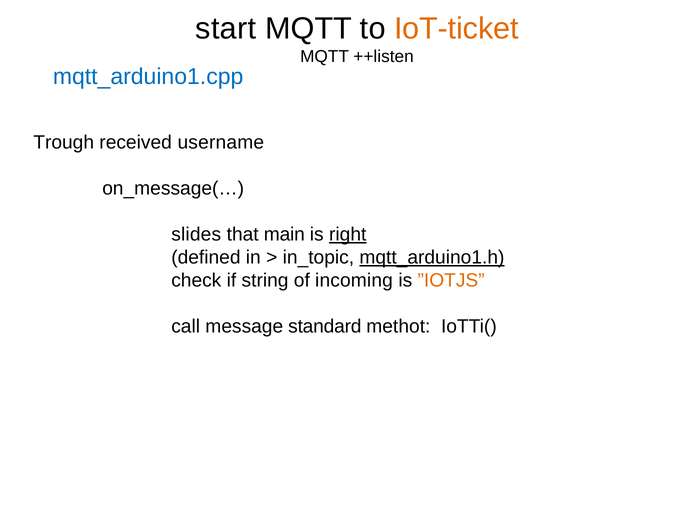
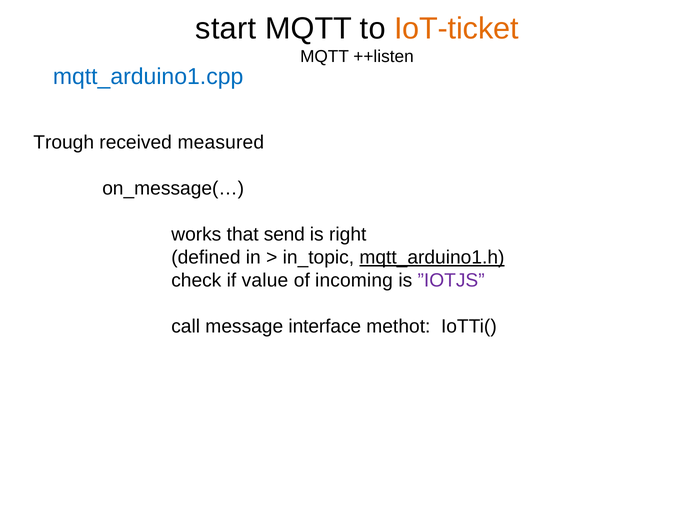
username: username -> measured
slides: slides -> works
main: main -> send
right underline: present -> none
string: string -> value
”IOTJS colour: orange -> purple
standard: standard -> interface
